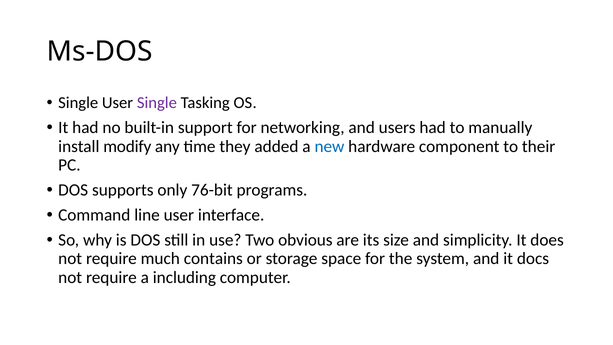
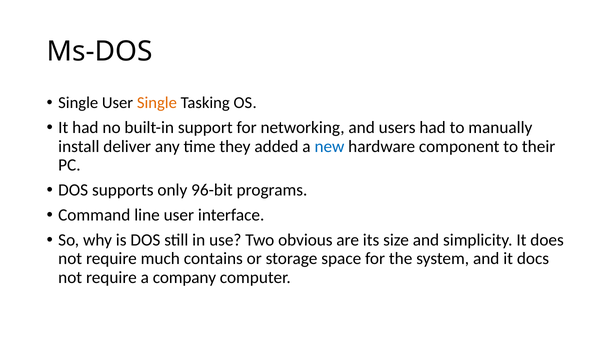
Single at (157, 103) colour: purple -> orange
modify: modify -> deliver
76-bit: 76-bit -> 96-bit
including: including -> company
